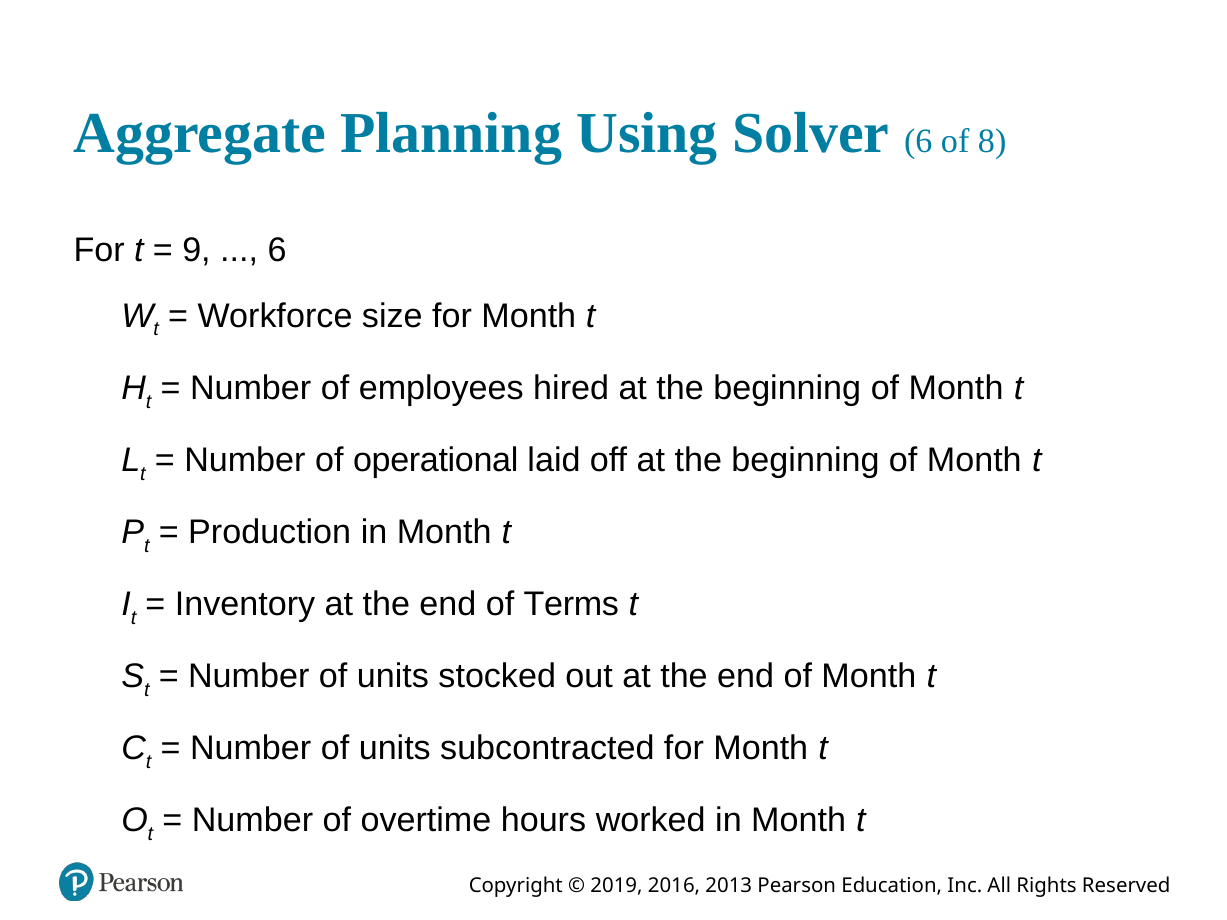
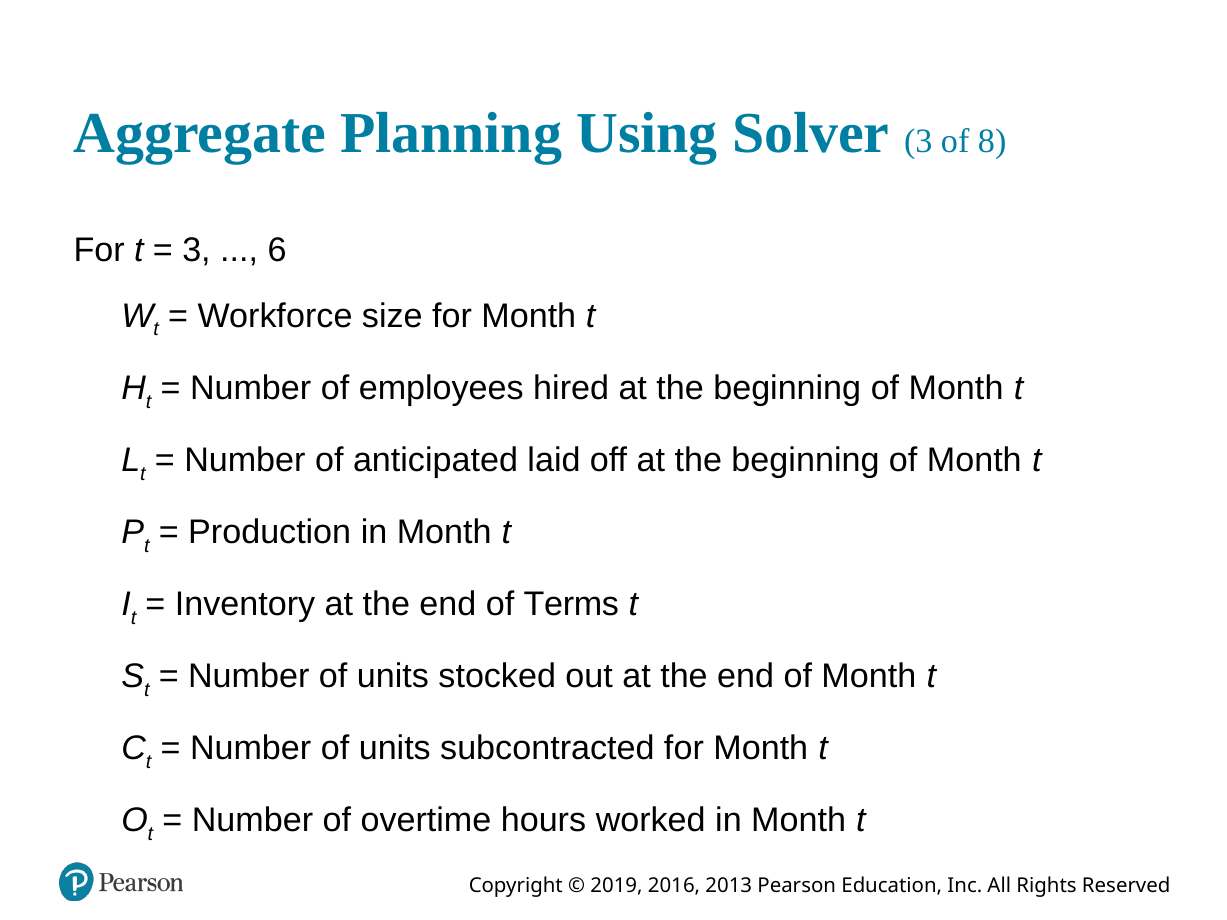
Solver 6: 6 -> 3
9 at (196, 250): 9 -> 3
operational: operational -> anticipated
